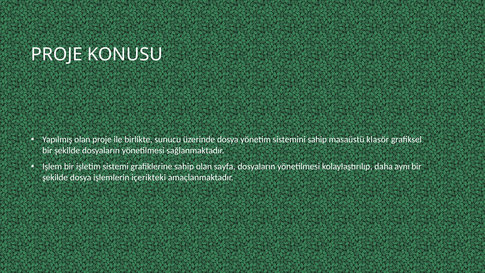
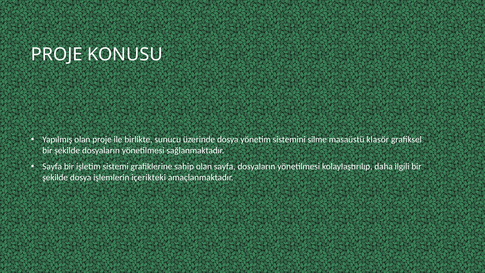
sistemini sahip: sahip -> silme
Işlem at (52, 166): Işlem -> Sayfa
aynı: aynı -> ilgili
